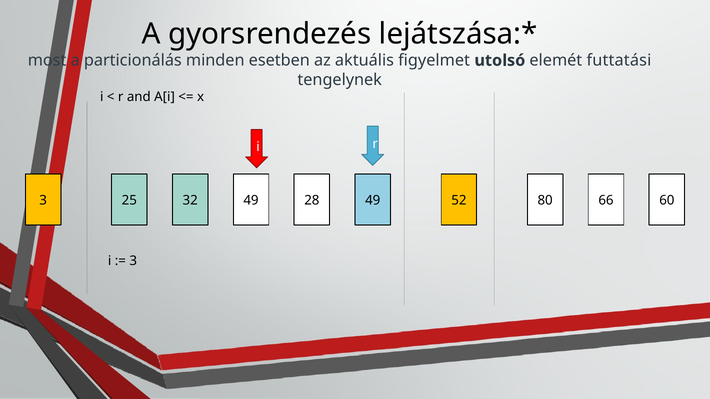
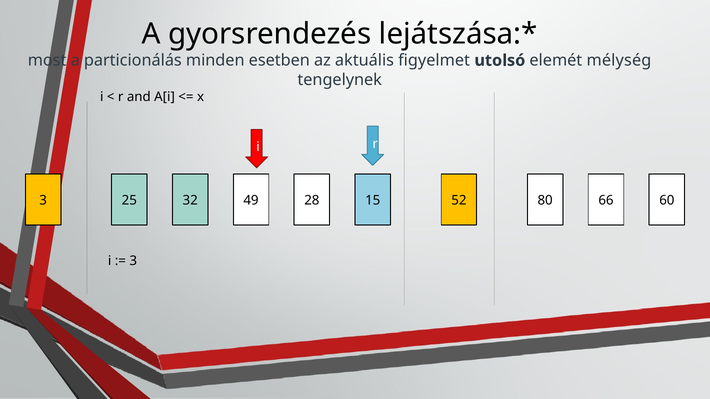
futtatási: futtatási -> mélység
32 49: 49 -> 15
